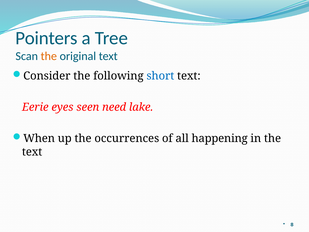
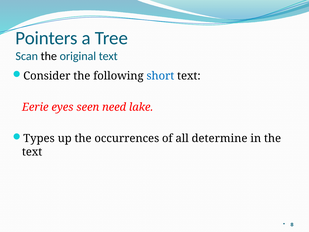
the at (49, 56) colour: orange -> black
When: When -> Types
happening: happening -> determine
